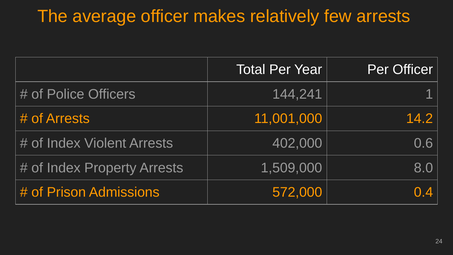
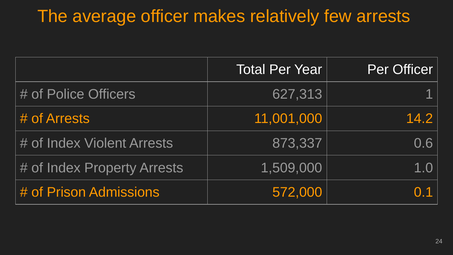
144,241: 144,241 -> 627,313
402,000: 402,000 -> 873,337
8.0: 8.0 -> 1.0
0.4: 0.4 -> 0.1
